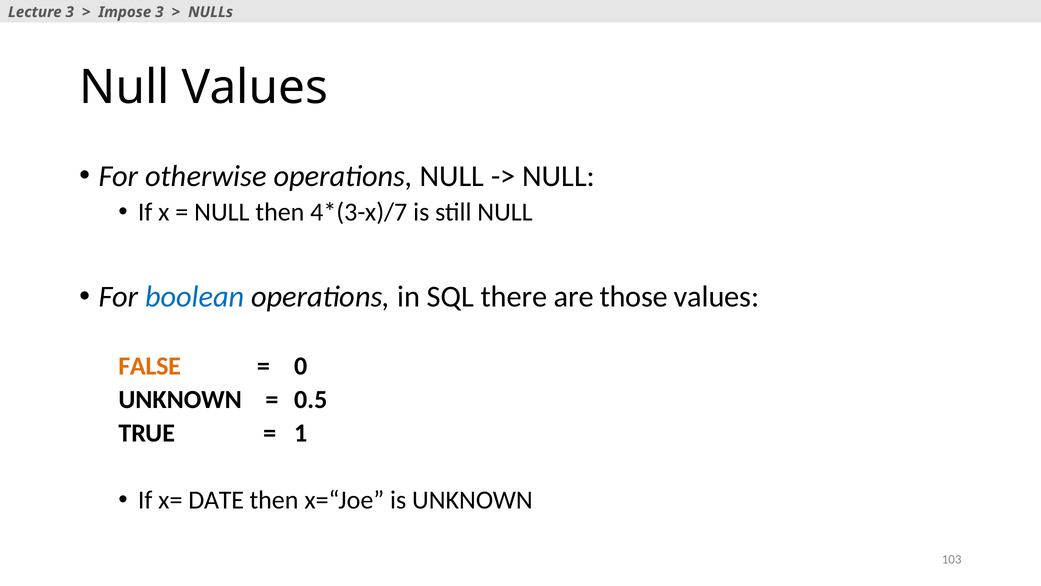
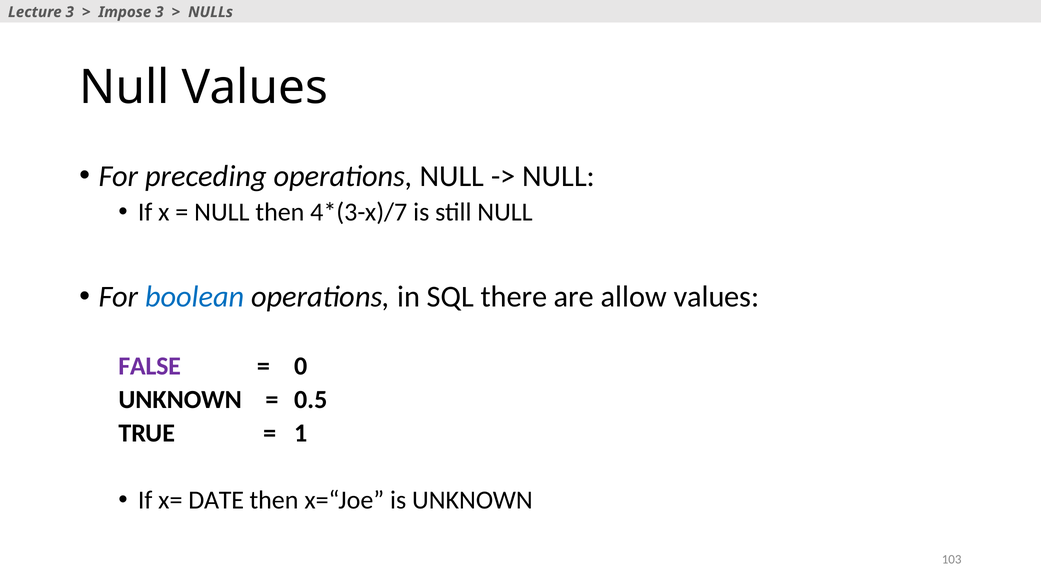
otherwise: otherwise -> preceding
those: those -> allow
FALSE colour: orange -> purple
